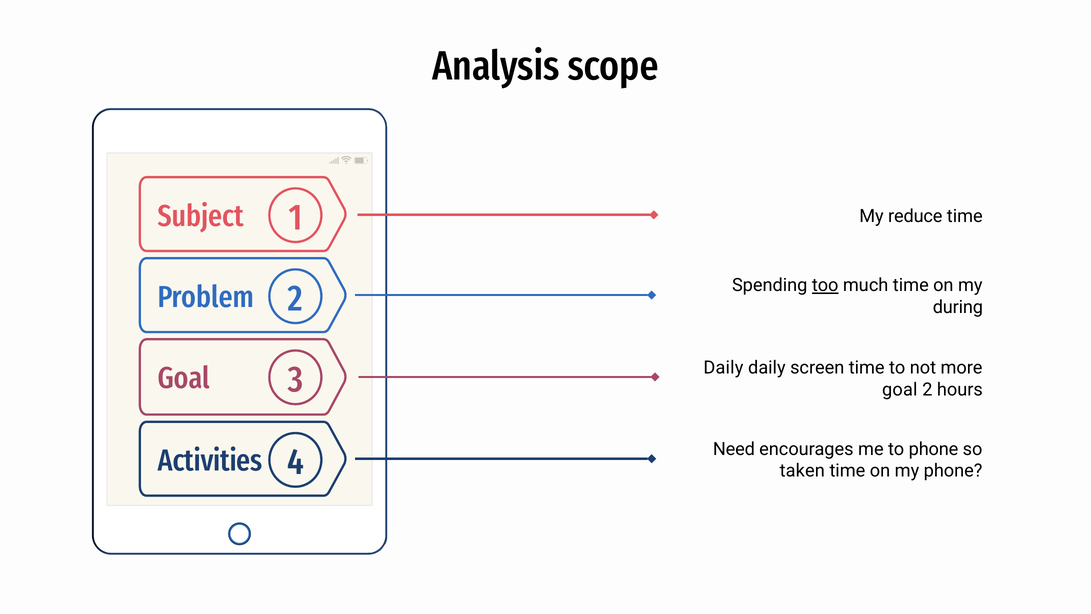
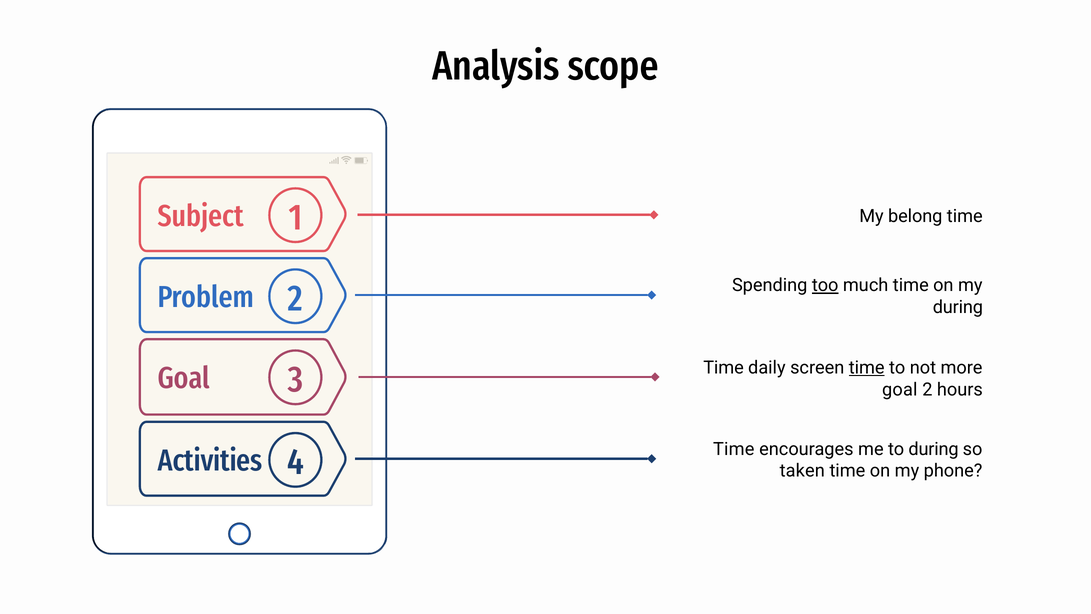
reduce: reduce -> belong
Daily at (723, 368): Daily -> Time
time at (867, 368) underline: none -> present
Need at (734, 449): Need -> Time
to phone: phone -> during
